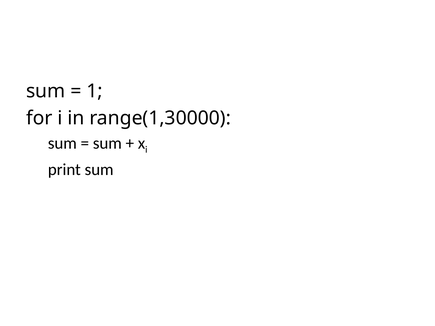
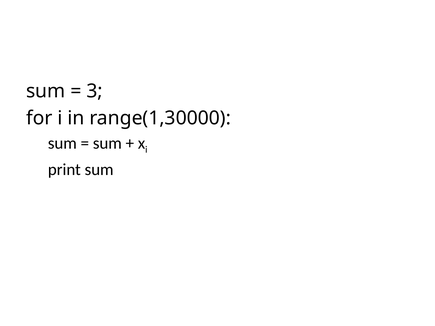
1: 1 -> 3
